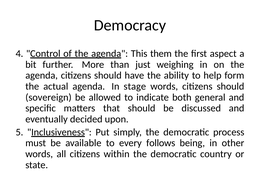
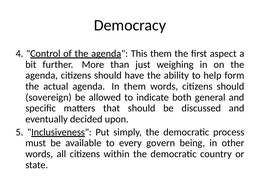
In stage: stage -> them
follows: follows -> govern
